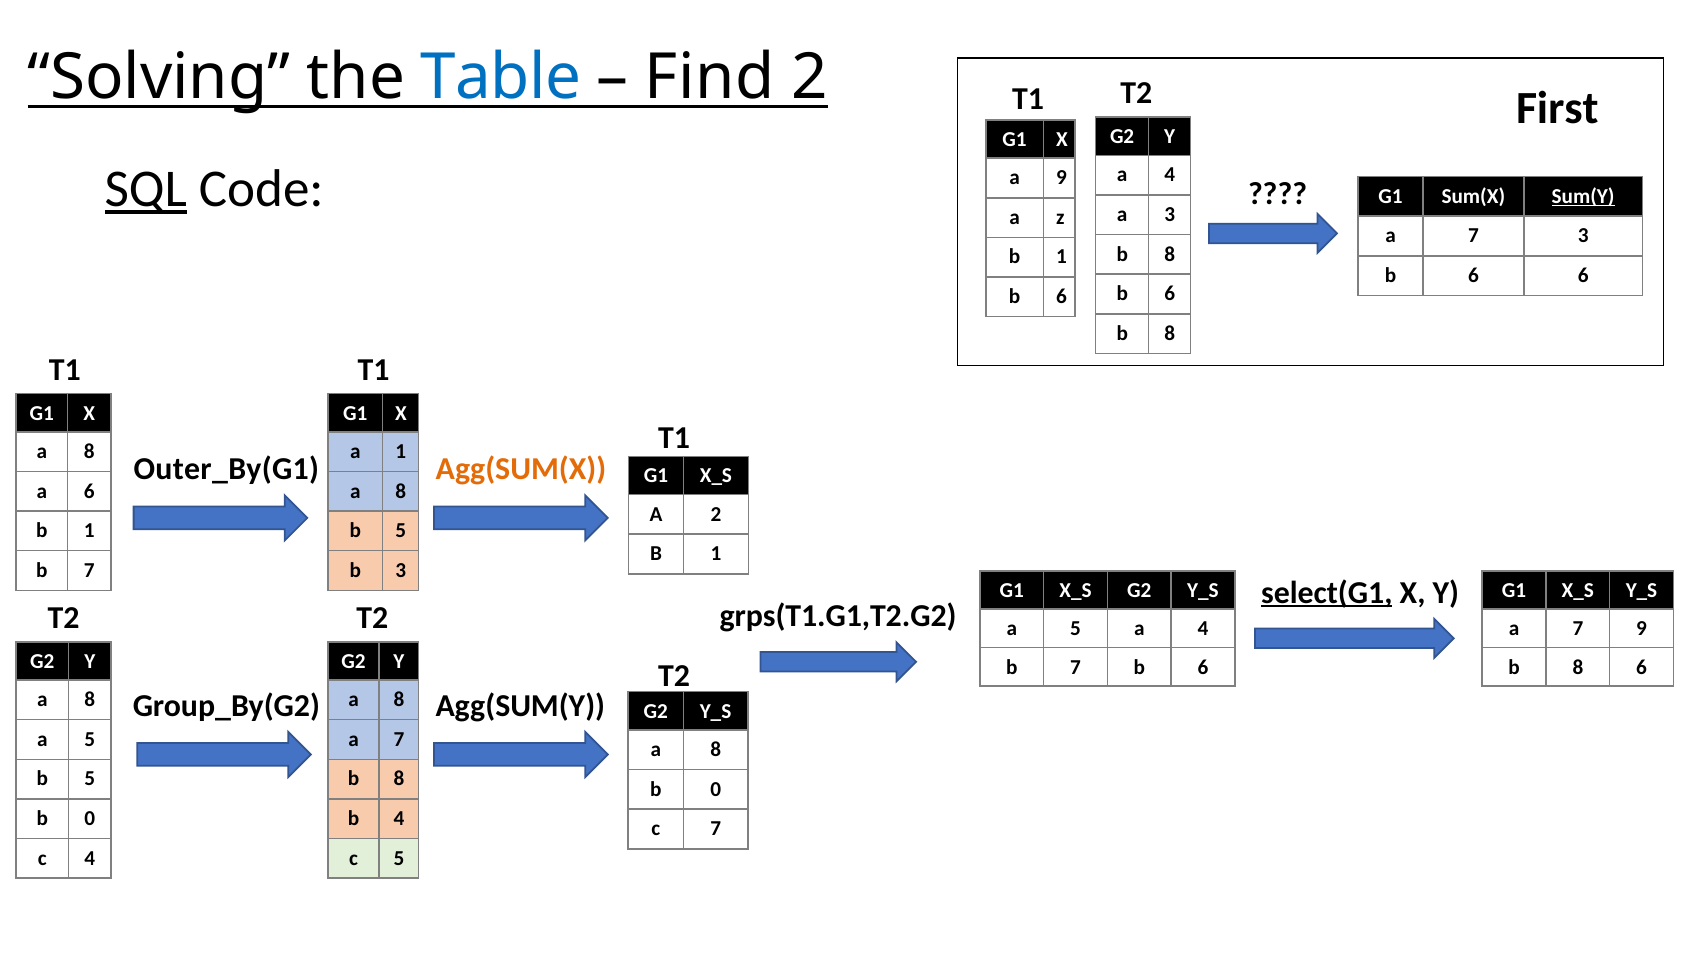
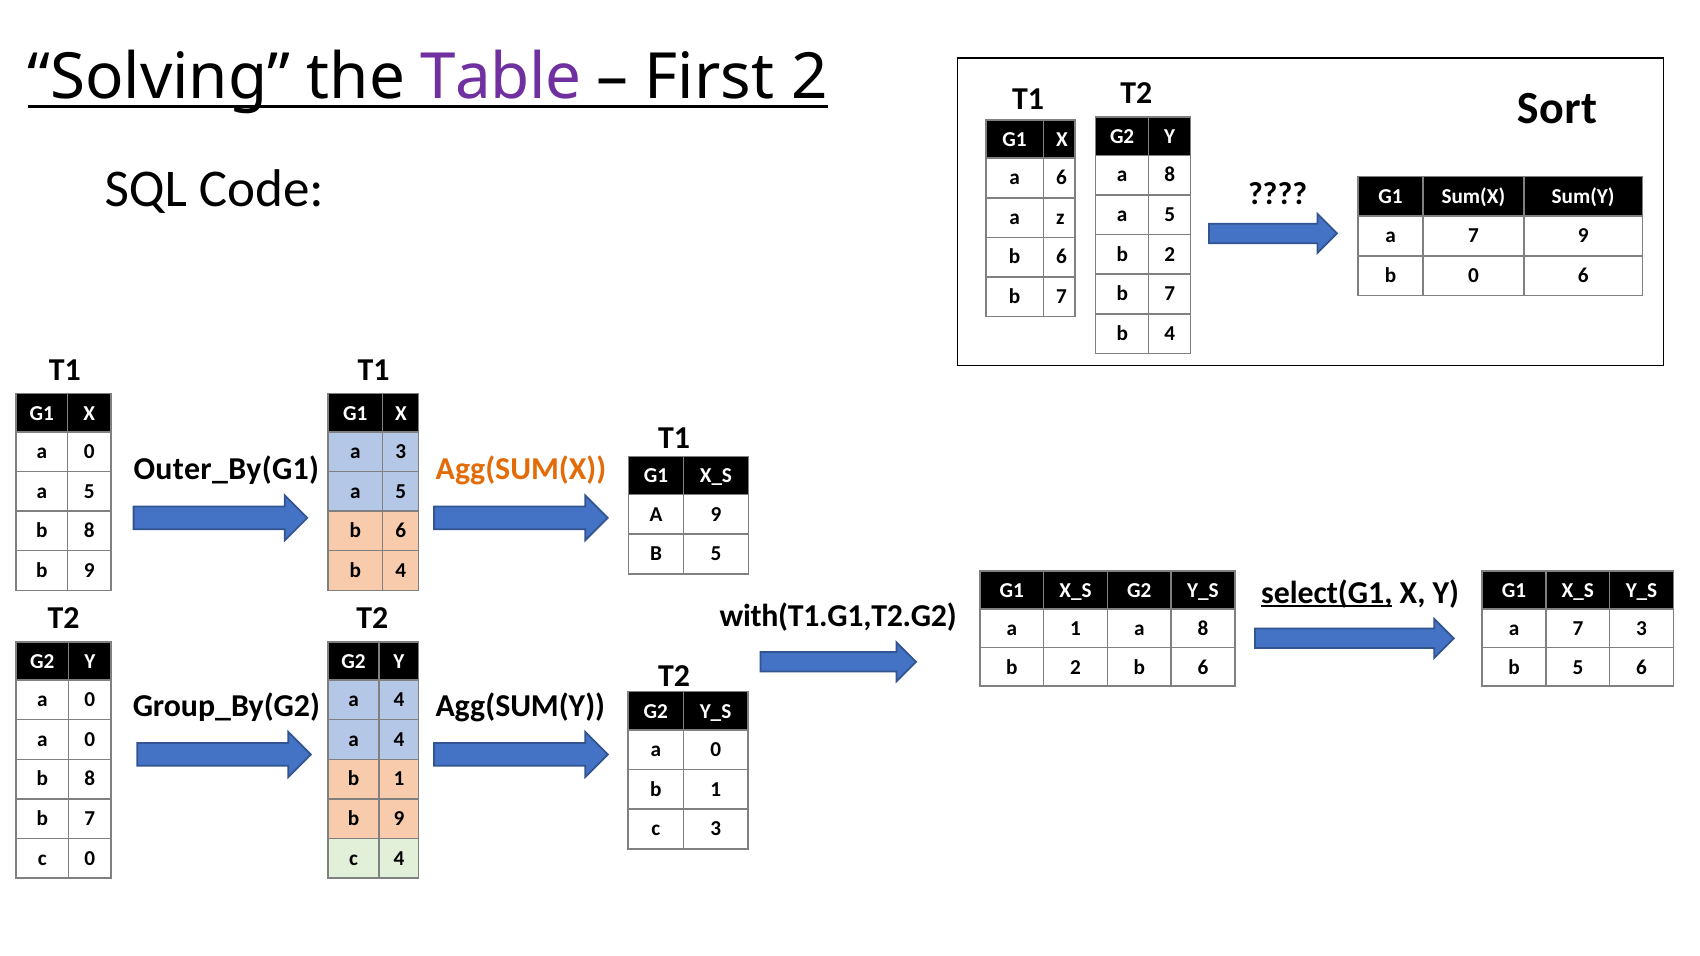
Table colour: blue -> purple
Find: Find -> First
First: First -> Sort
4 at (1170, 175): 4 -> 8
SQL underline: present -> none
a 9: 9 -> 6
Sum(Y underline: present -> none
3 at (1170, 215): 3 -> 5
7 3: 3 -> 9
8 at (1170, 254): 8 -> 2
1 at (1061, 257): 1 -> 6
6 at (1473, 275): 6 -> 0
6 at (1170, 294): 6 -> 7
6 at (1061, 297): 6 -> 7
8 at (1170, 333): 8 -> 4
8 at (89, 452): 8 -> 0
a 1: 1 -> 3
6 at (89, 491): 6 -> 5
8 at (401, 491): 8 -> 5
A 2: 2 -> 9
1 at (89, 531): 1 -> 8
5 at (401, 531): 5 -> 6
1 at (716, 554): 1 -> 5
7 at (89, 570): 7 -> 9
3 at (401, 570): 3 -> 4
grps(T1.G1,T2.G2: grps(T1.G1,T2.G2 -> with(T1.G1,T2.G2
5 at (1076, 629): 5 -> 1
4 at (1203, 629): 4 -> 8
7 9: 9 -> 3
7 at (1076, 667): 7 -> 2
8 at (1578, 667): 8 -> 5
8 at (90, 700): 8 -> 0
8 at (399, 700): 8 -> 4
5 at (90, 739): 5 -> 0
7 at (399, 739): 7 -> 4
8 at (716, 750): 8 -> 0
5 at (90, 779): 5 -> 8
8 at (399, 779): 8 -> 1
0 at (716, 789): 0 -> 1
0 at (90, 819): 0 -> 7
4 at (399, 819): 4 -> 9
c 7: 7 -> 3
c 4: 4 -> 0
c 5: 5 -> 4
